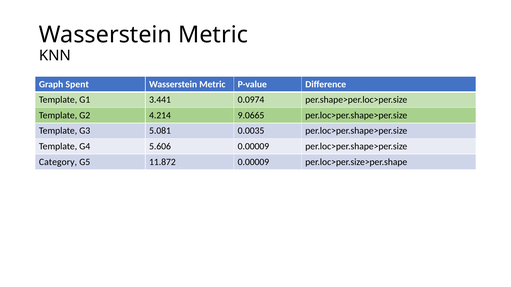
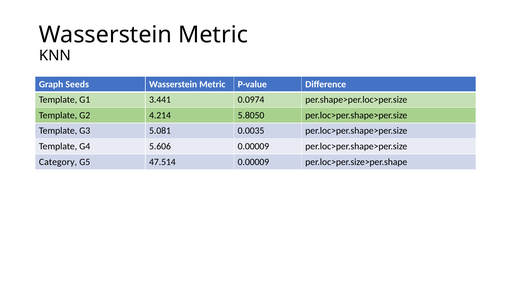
Spent: Spent -> Seeds
9.0665: 9.0665 -> 5.8050
11.872: 11.872 -> 47.514
